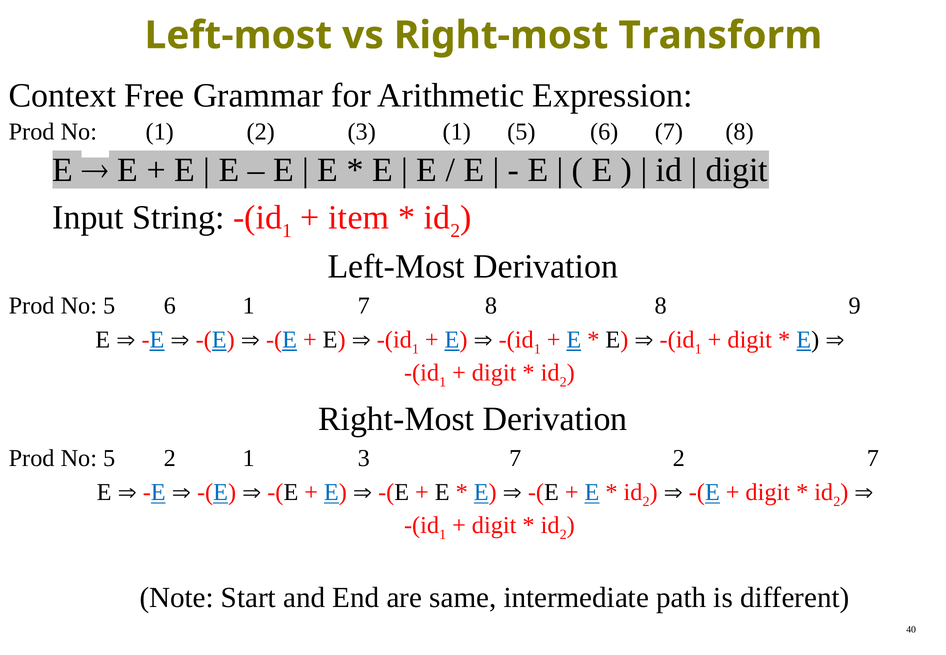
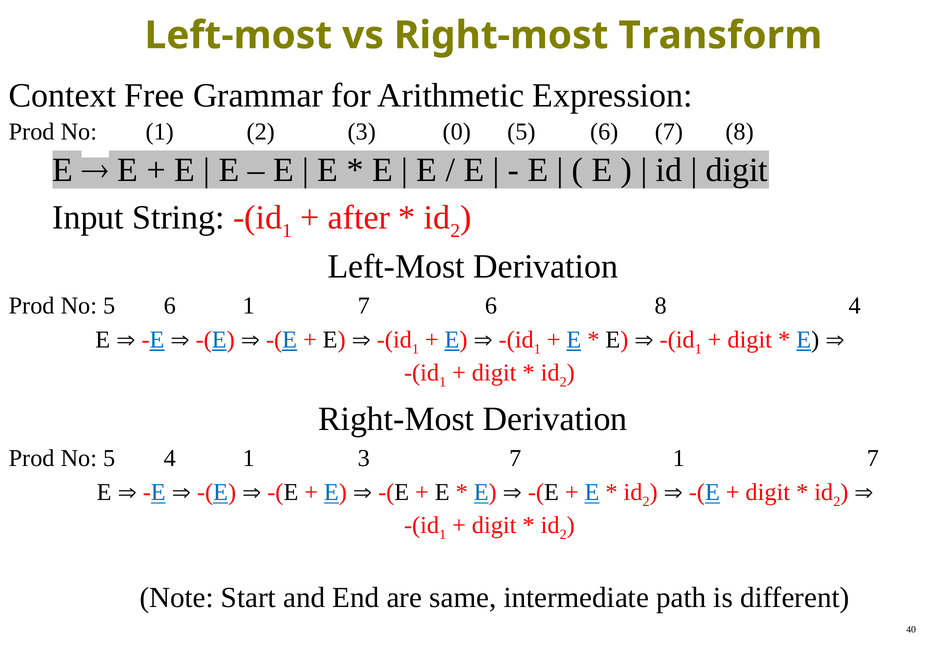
3 1: 1 -> 0
item: item -> after
1 7 8: 8 -> 6
8 9: 9 -> 4
5 2: 2 -> 4
7 2: 2 -> 1
